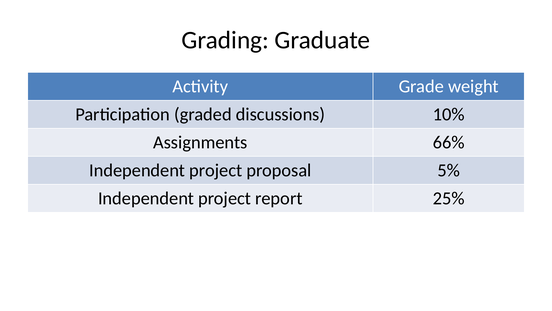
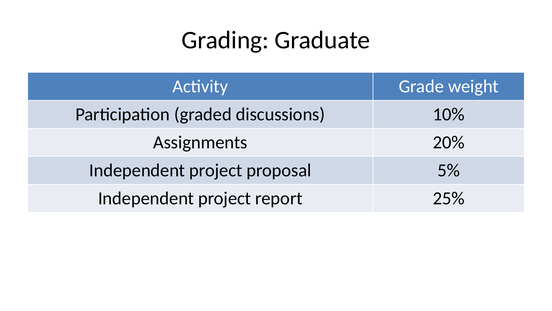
66%: 66% -> 20%
